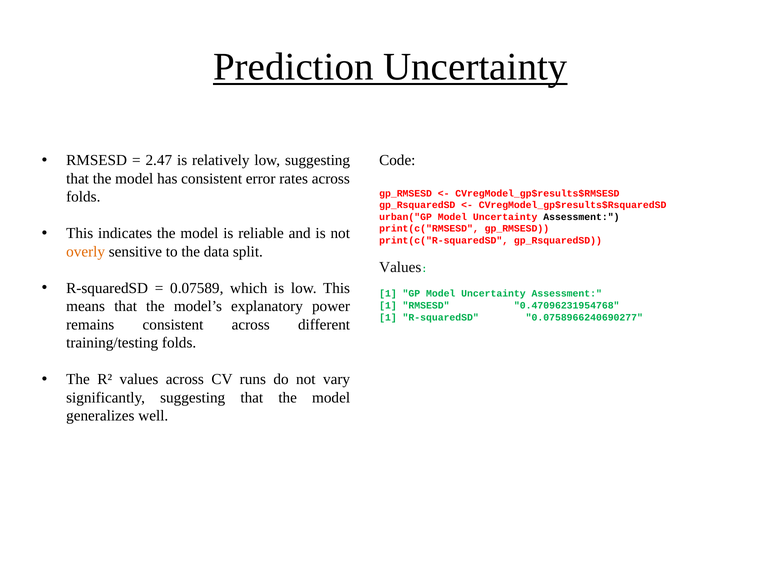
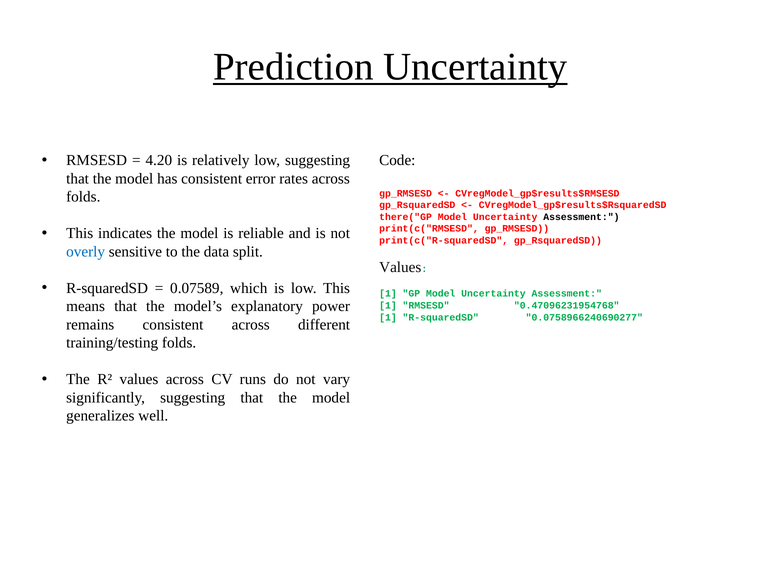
2.47: 2.47 -> 4.20
urban("GP: urban("GP -> there("GP
overly colour: orange -> blue
